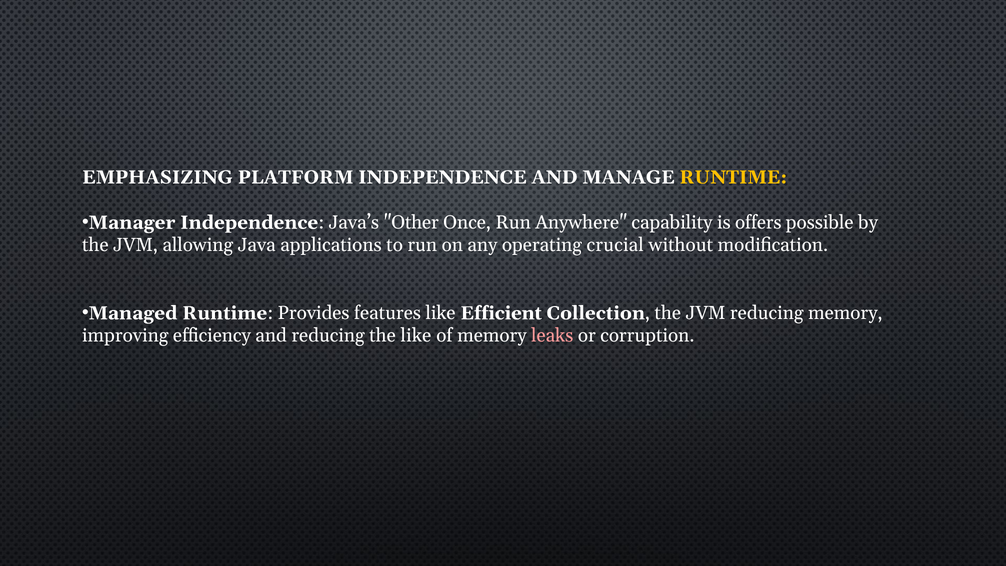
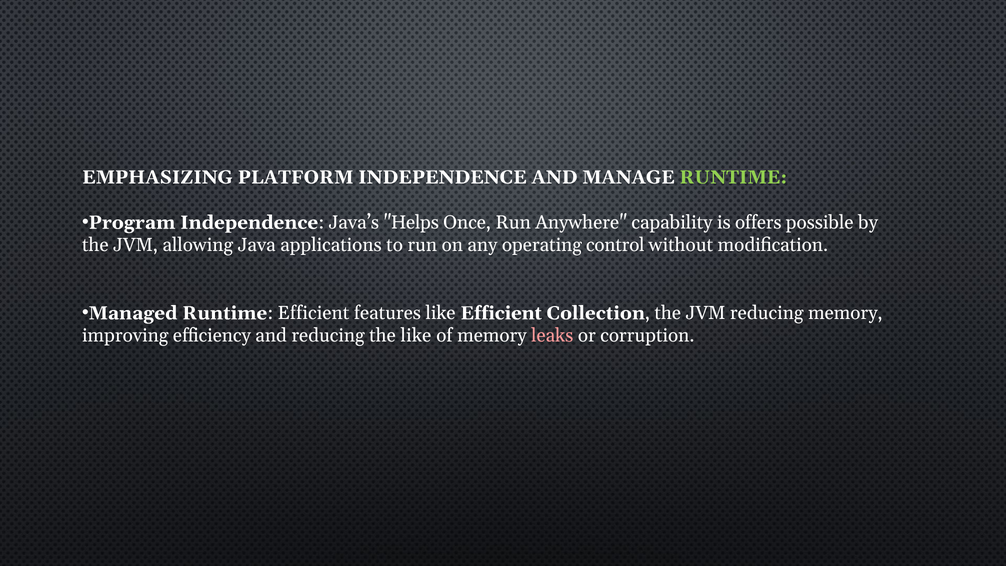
RUNTIME at (733, 177) colour: yellow -> light green
Manager: Manager -> Program
Other: Other -> Helps
crucial: crucial -> control
Runtime Provides: Provides -> Efficient
